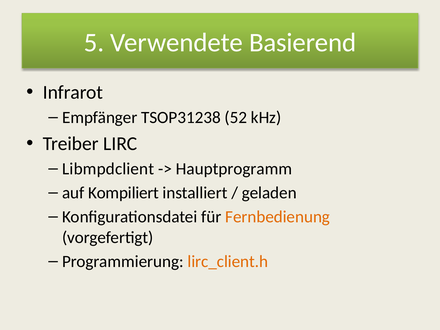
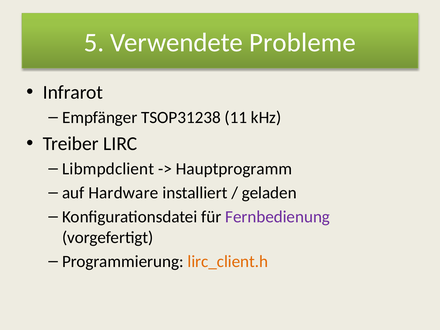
Basierend: Basierend -> Probleme
52: 52 -> 11
Kompiliert: Kompiliert -> Hardware
Fernbedienung colour: orange -> purple
